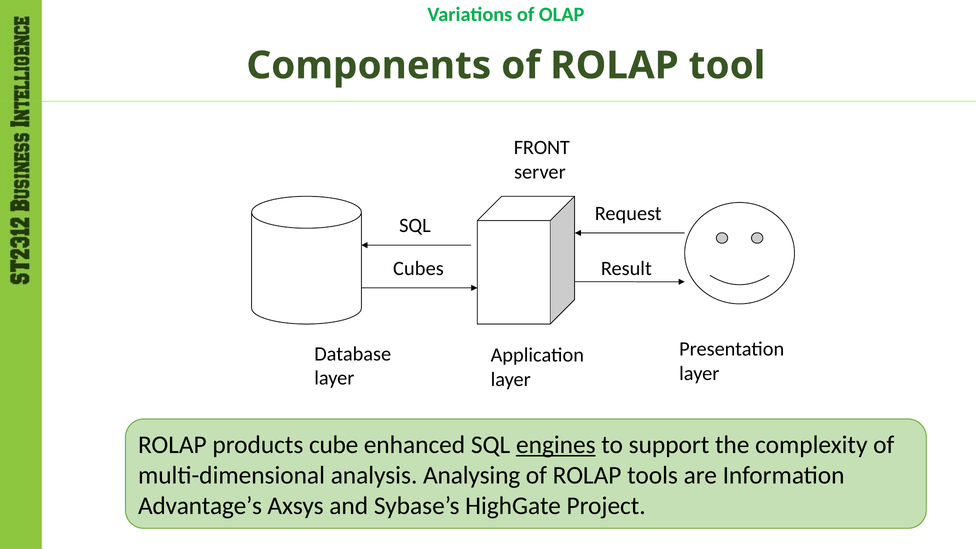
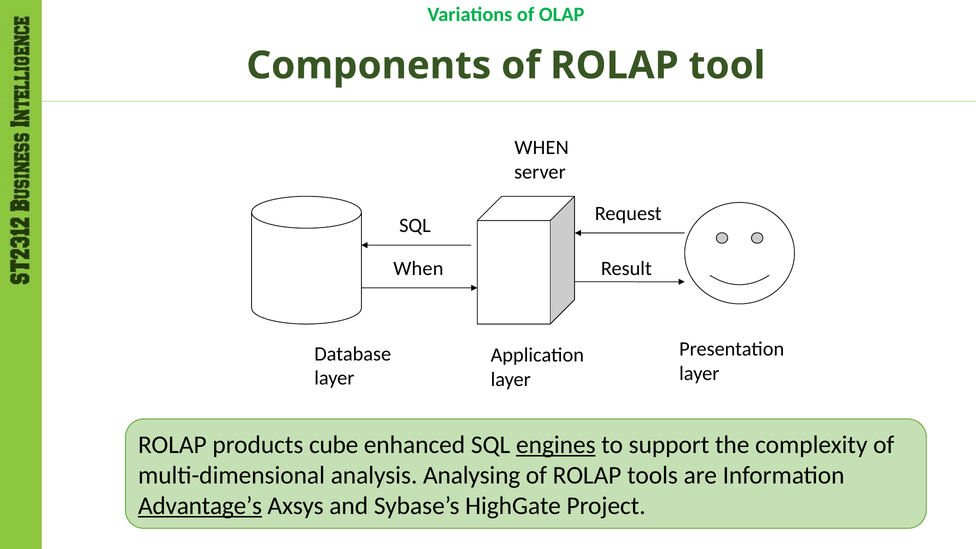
FRONT at (542, 148): FRONT -> WHEN
Cubes at (418, 268): Cubes -> When
Advantage’s underline: none -> present
